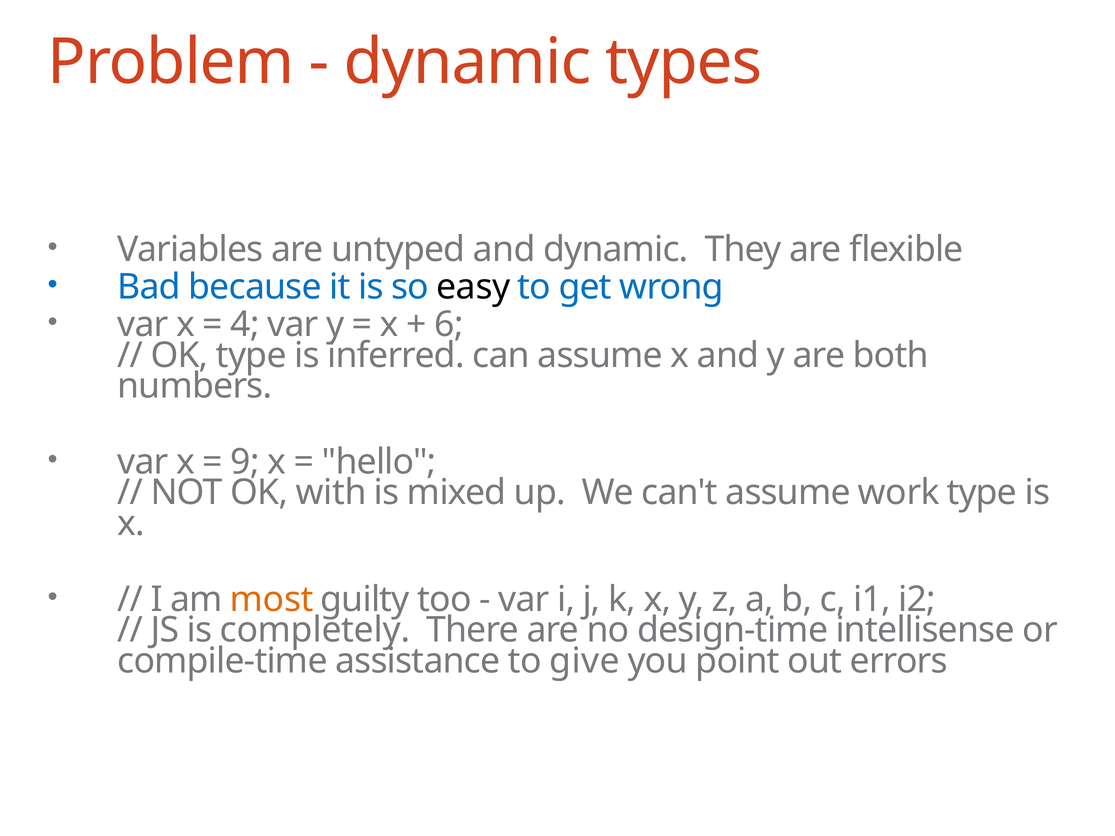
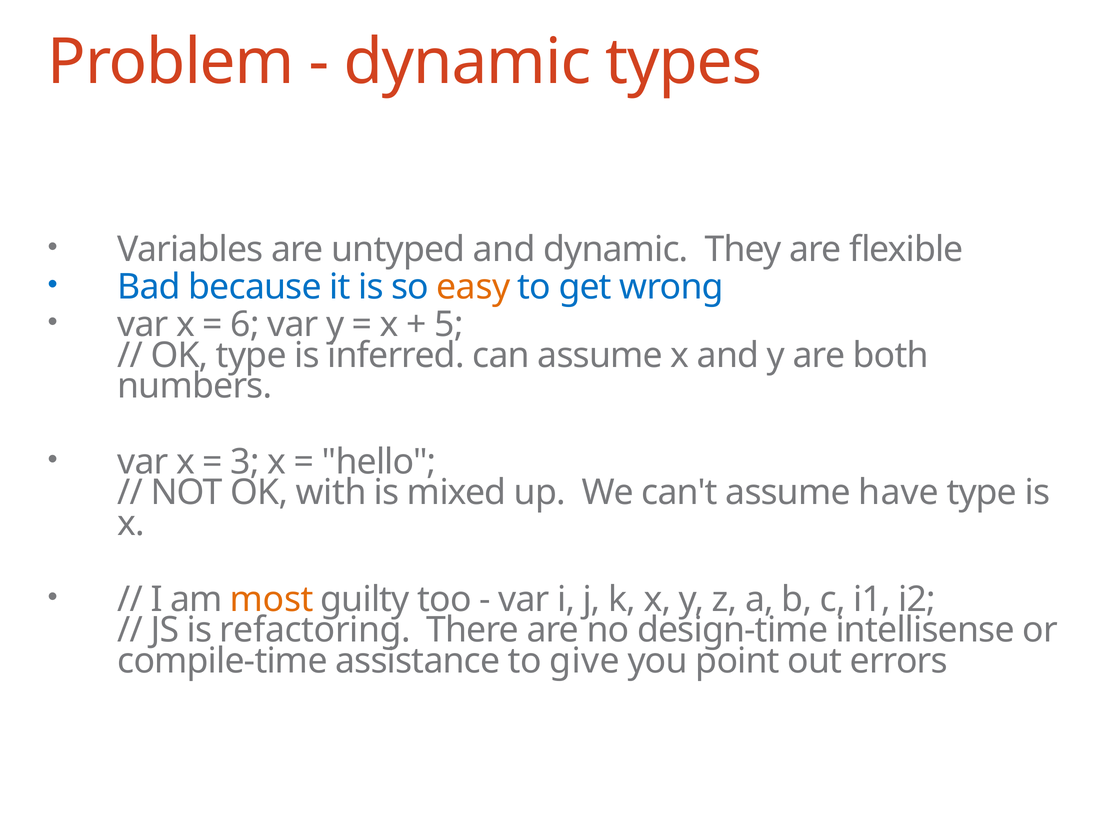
easy colour: black -> orange
4: 4 -> 6
6: 6 -> 5
9: 9 -> 3
work: work -> have
completely: completely -> refactoring
